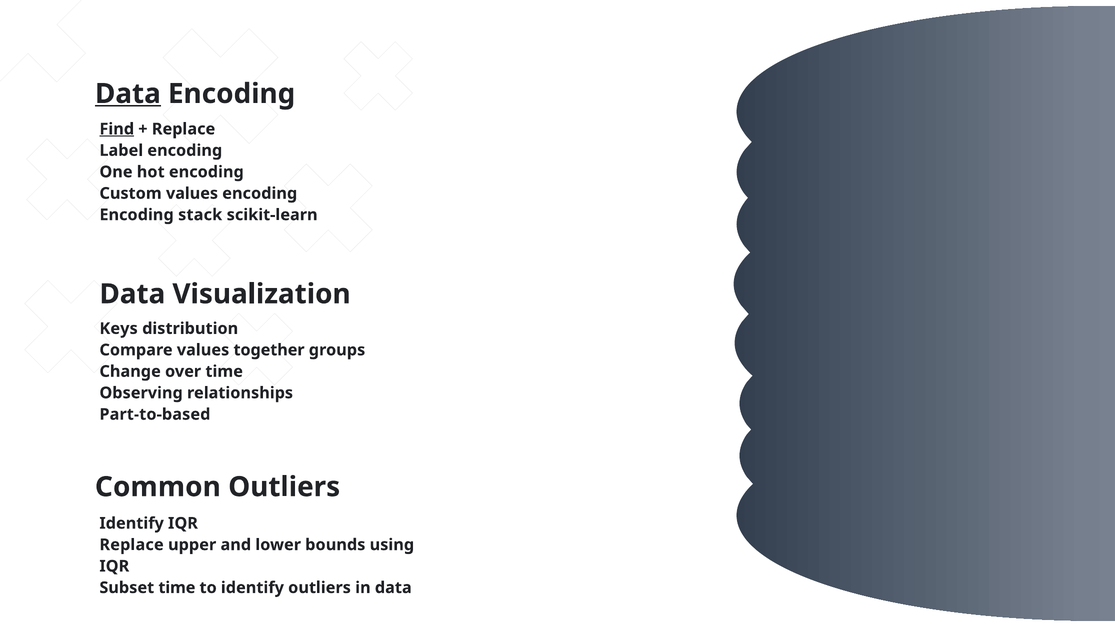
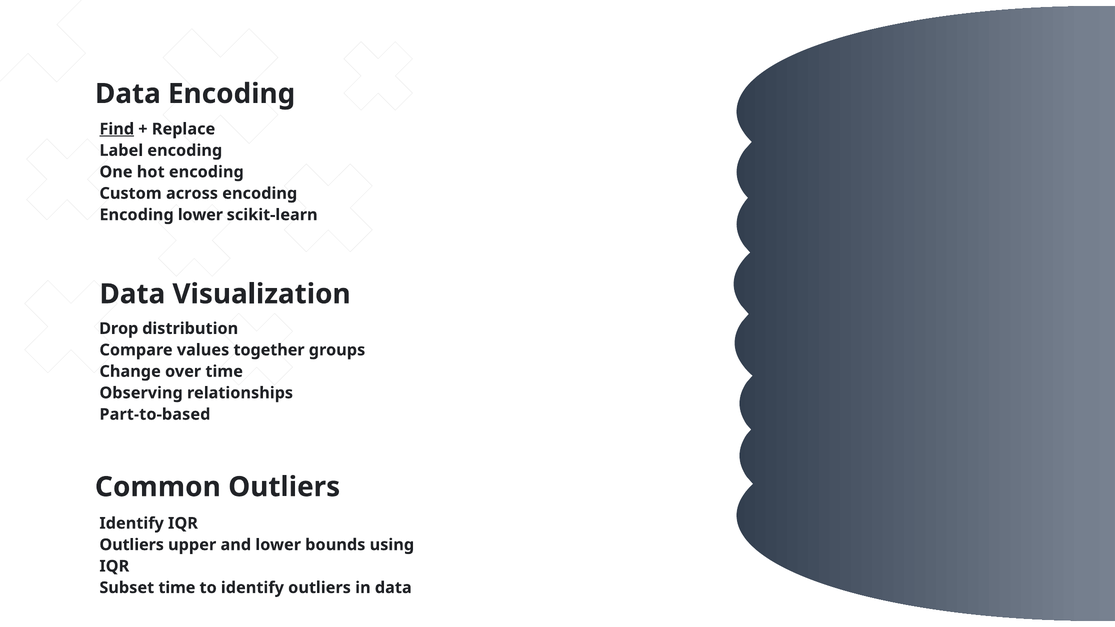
Data at (128, 94) underline: present -> none
Custom values: values -> across
Encoding stack: stack -> lower
Keys: Keys -> Drop
Replace at (132, 545): Replace -> Outliers
